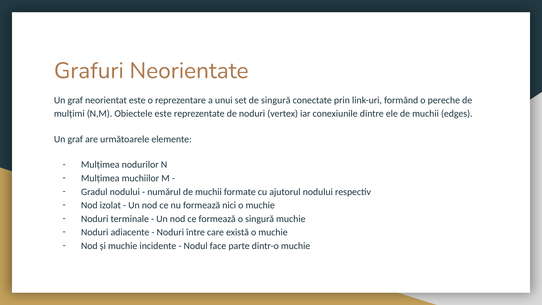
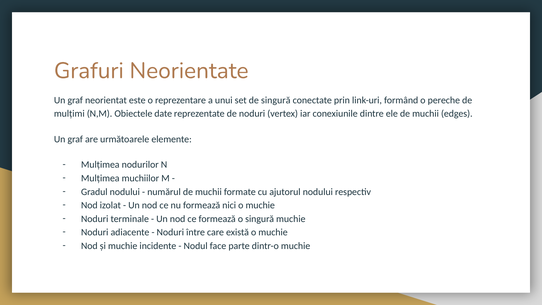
Obiectele este: este -> date
